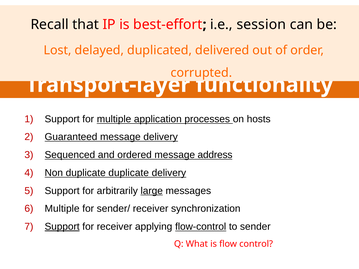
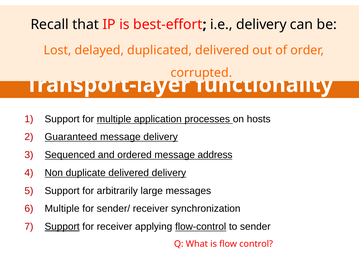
i.e session: session -> delivery
duplicate duplicate: duplicate -> delivered
large underline: present -> none
